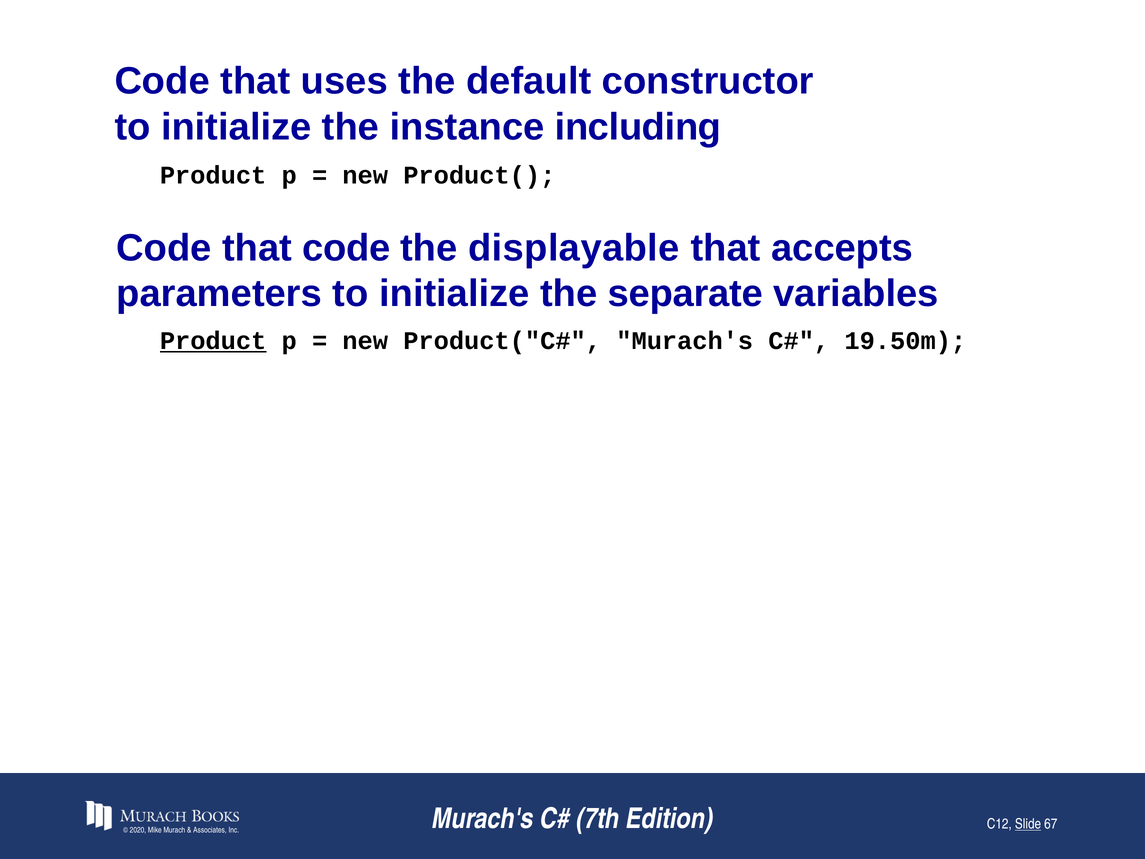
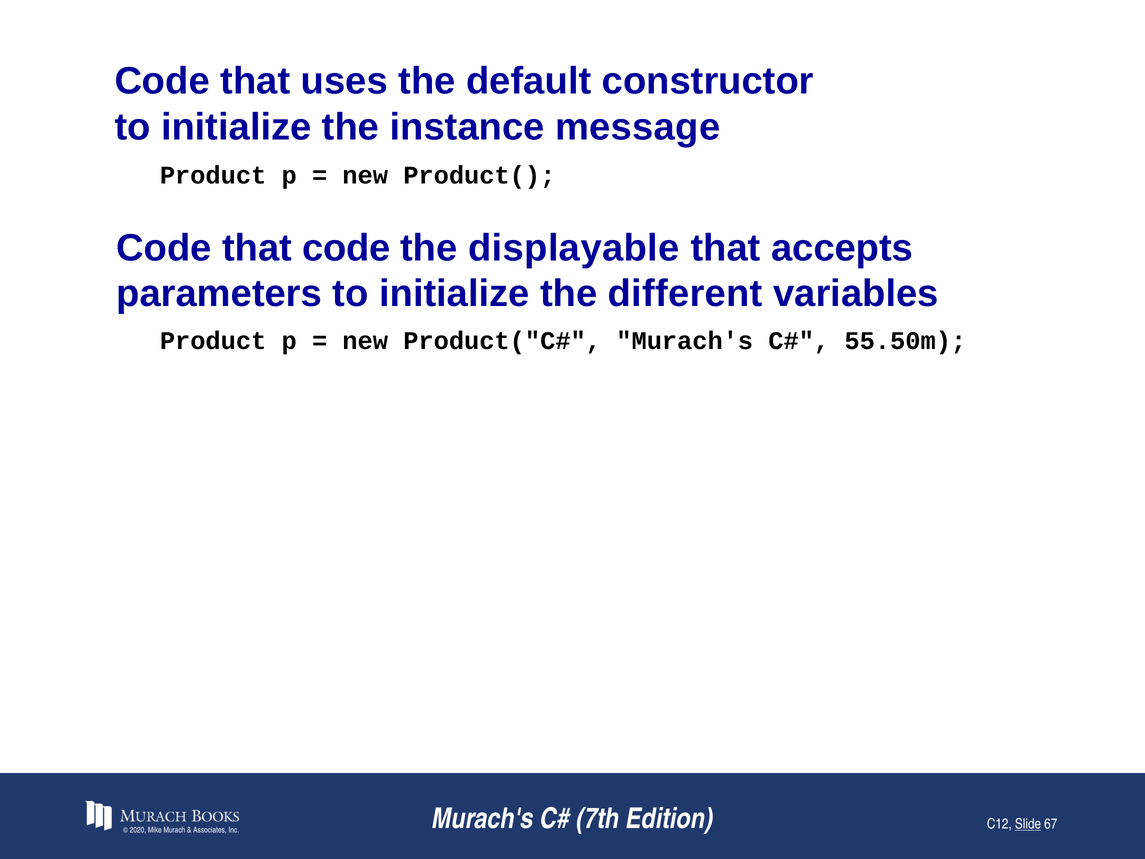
including: including -> message
separate: separate -> different
Product at (213, 341) underline: present -> none
19.50m: 19.50m -> 55.50m
